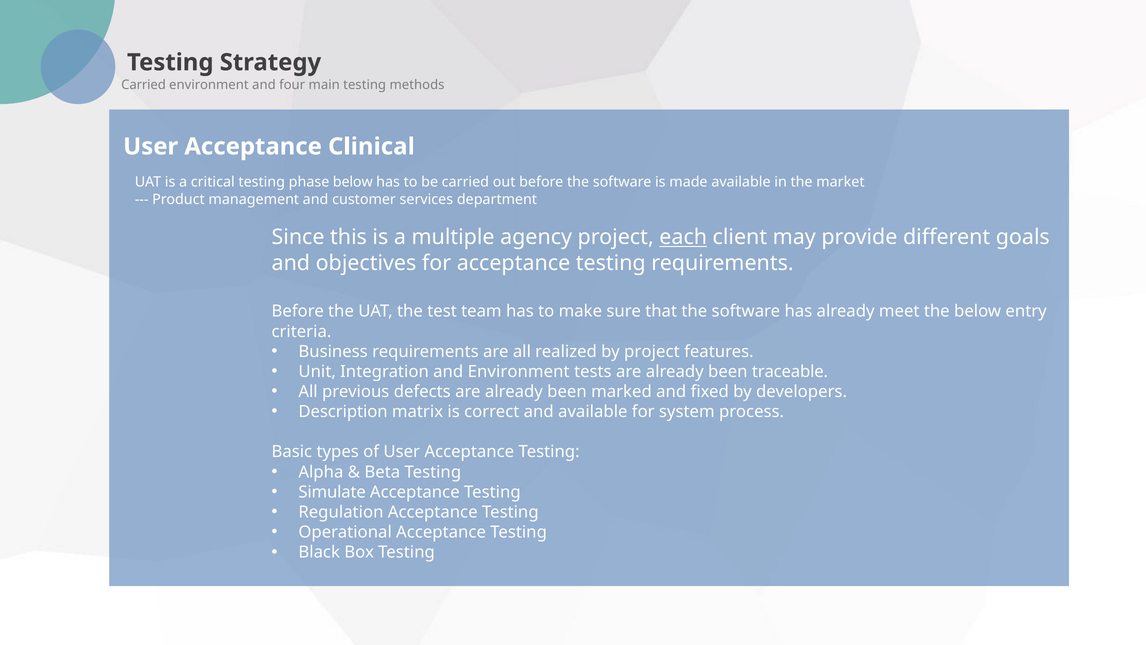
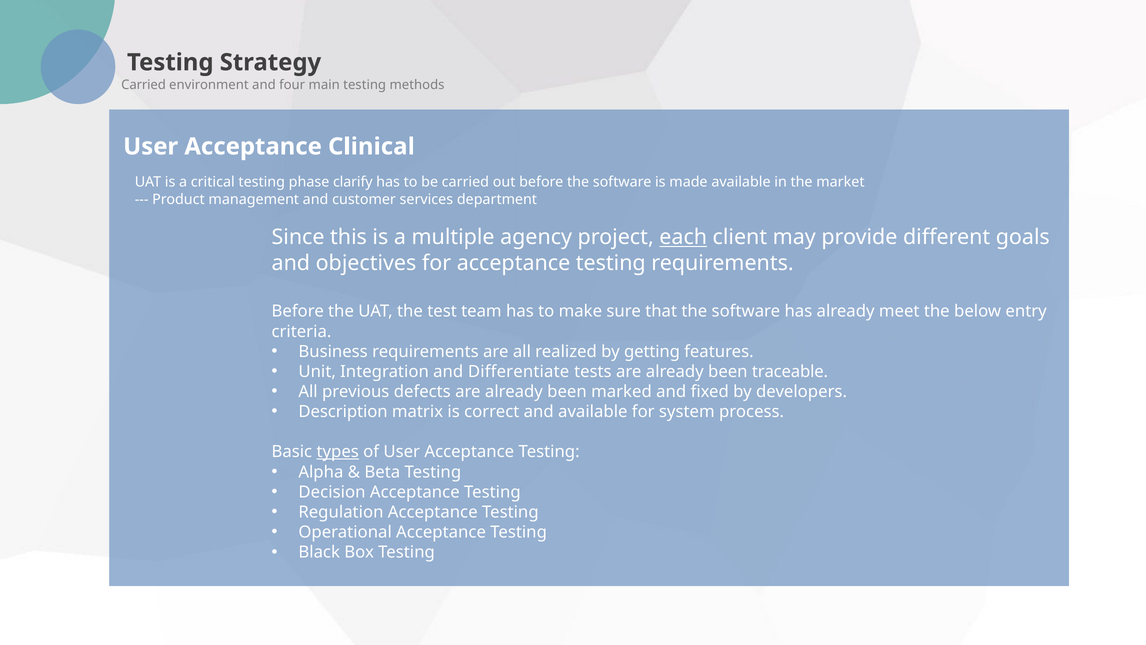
phase below: below -> clarify
by project: project -> getting
and Environment: Environment -> Differentiate
types underline: none -> present
Simulate: Simulate -> Decision
